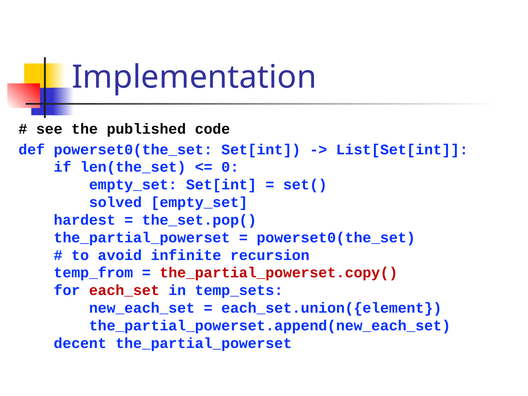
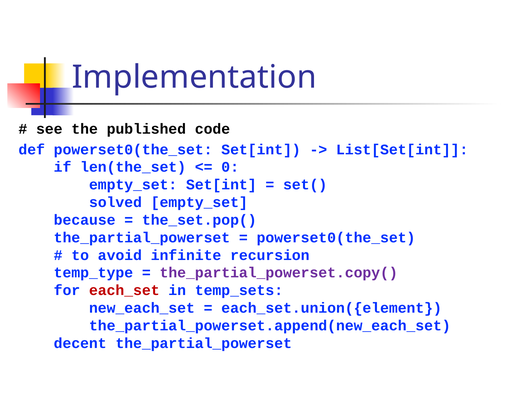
hardest: hardest -> because
temp_from: temp_from -> temp_type
the_partial_powerset.copy( colour: red -> purple
